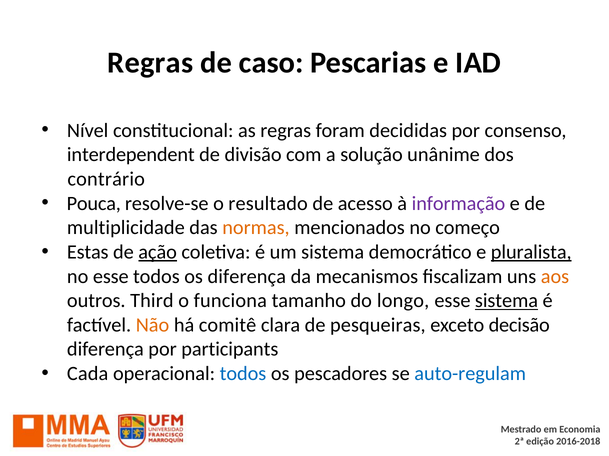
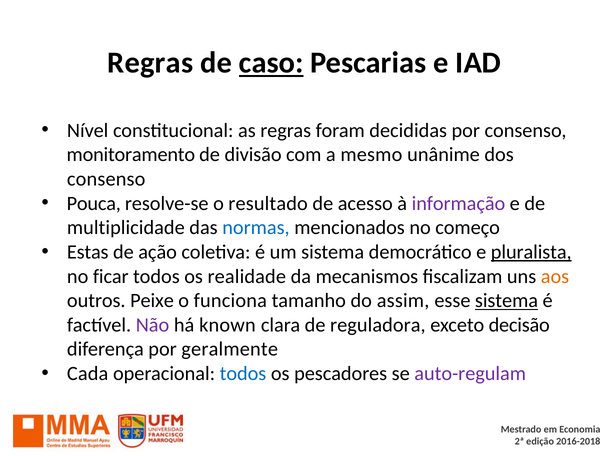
caso underline: none -> present
interdependent: interdependent -> monitoramento
solução: solução -> mesmo
contrário at (106, 179): contrário -> consenso
normas colour: orange -> blue
ação underline: present -> none
no esse: esse -> ficar
os diferença: diferença -> realidade
Third: Third -> Peixe
longo: longo -> assim
Não colour: orange -> purple
comitê: comitê -> known
pesqueiras: pesqueiras -> reguladora
participants: participants -> geralmente
auto-regulam colour: blue -> purple
